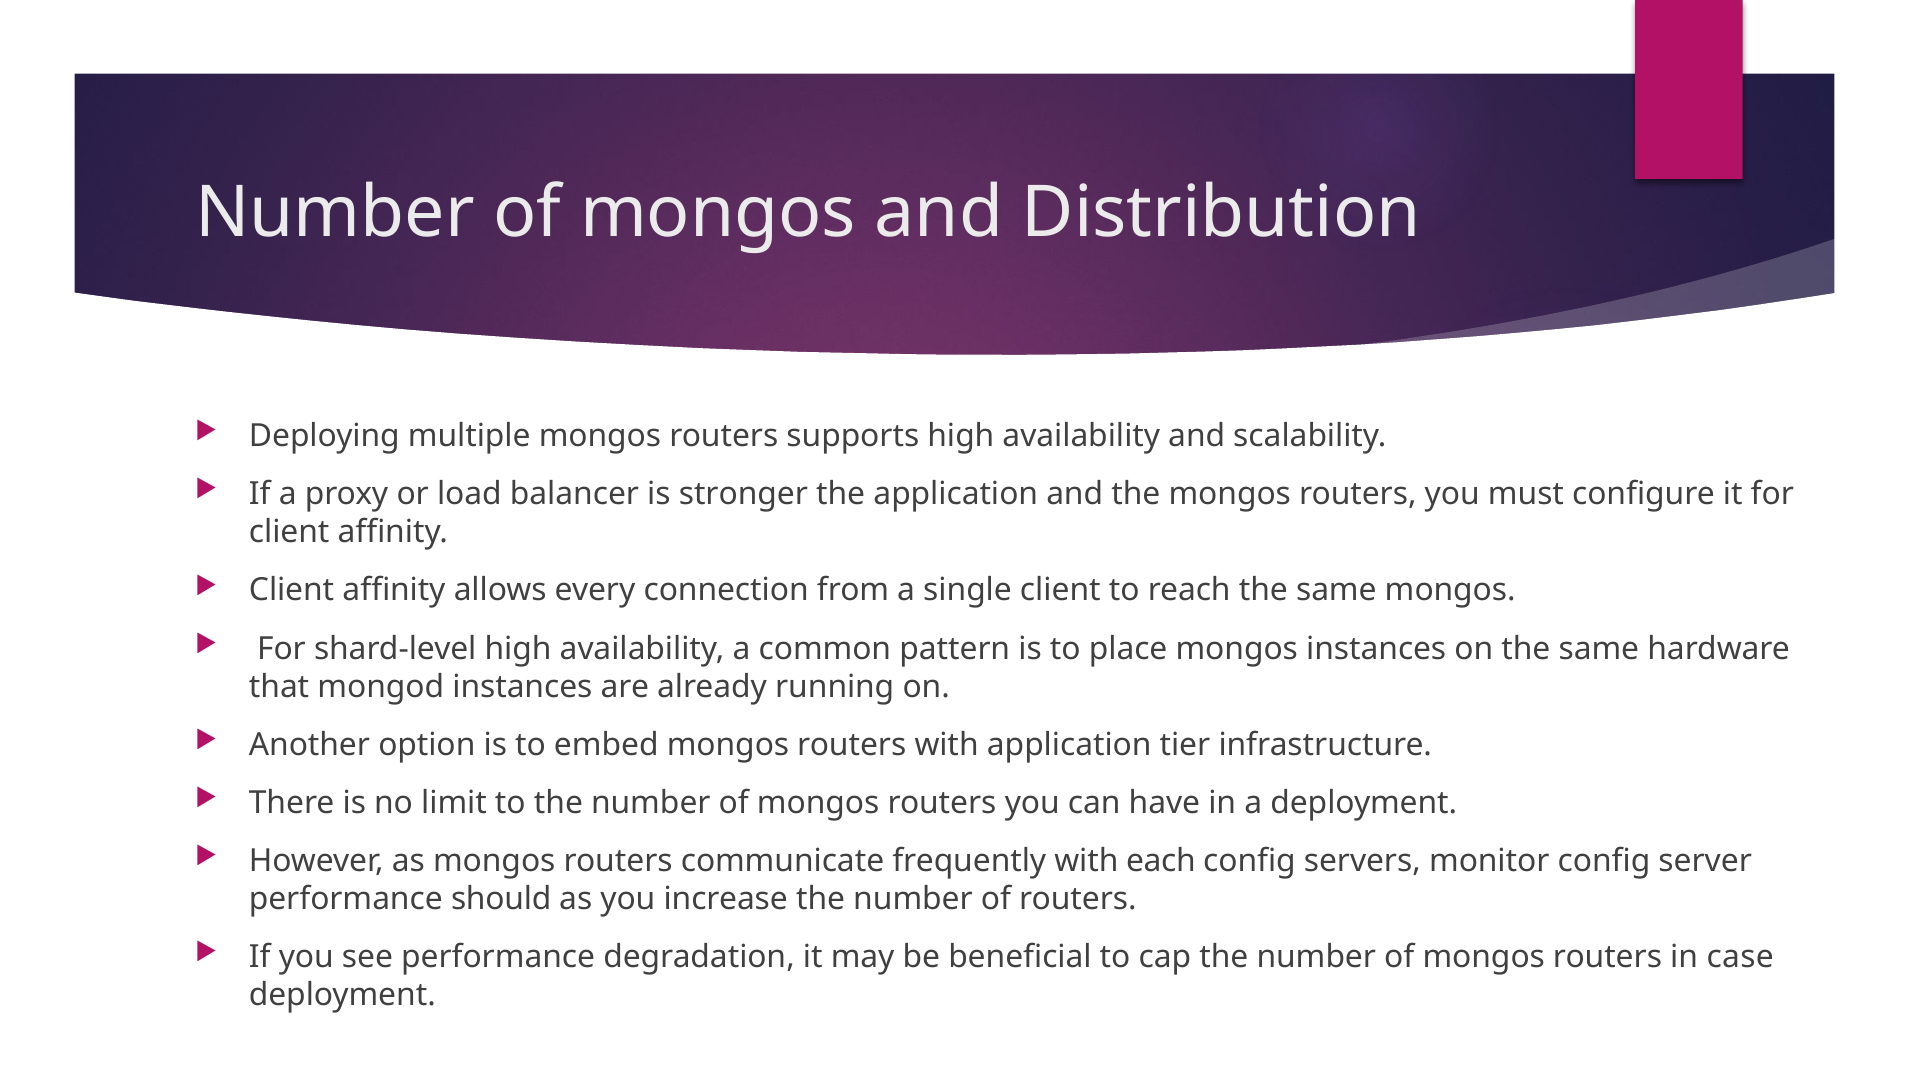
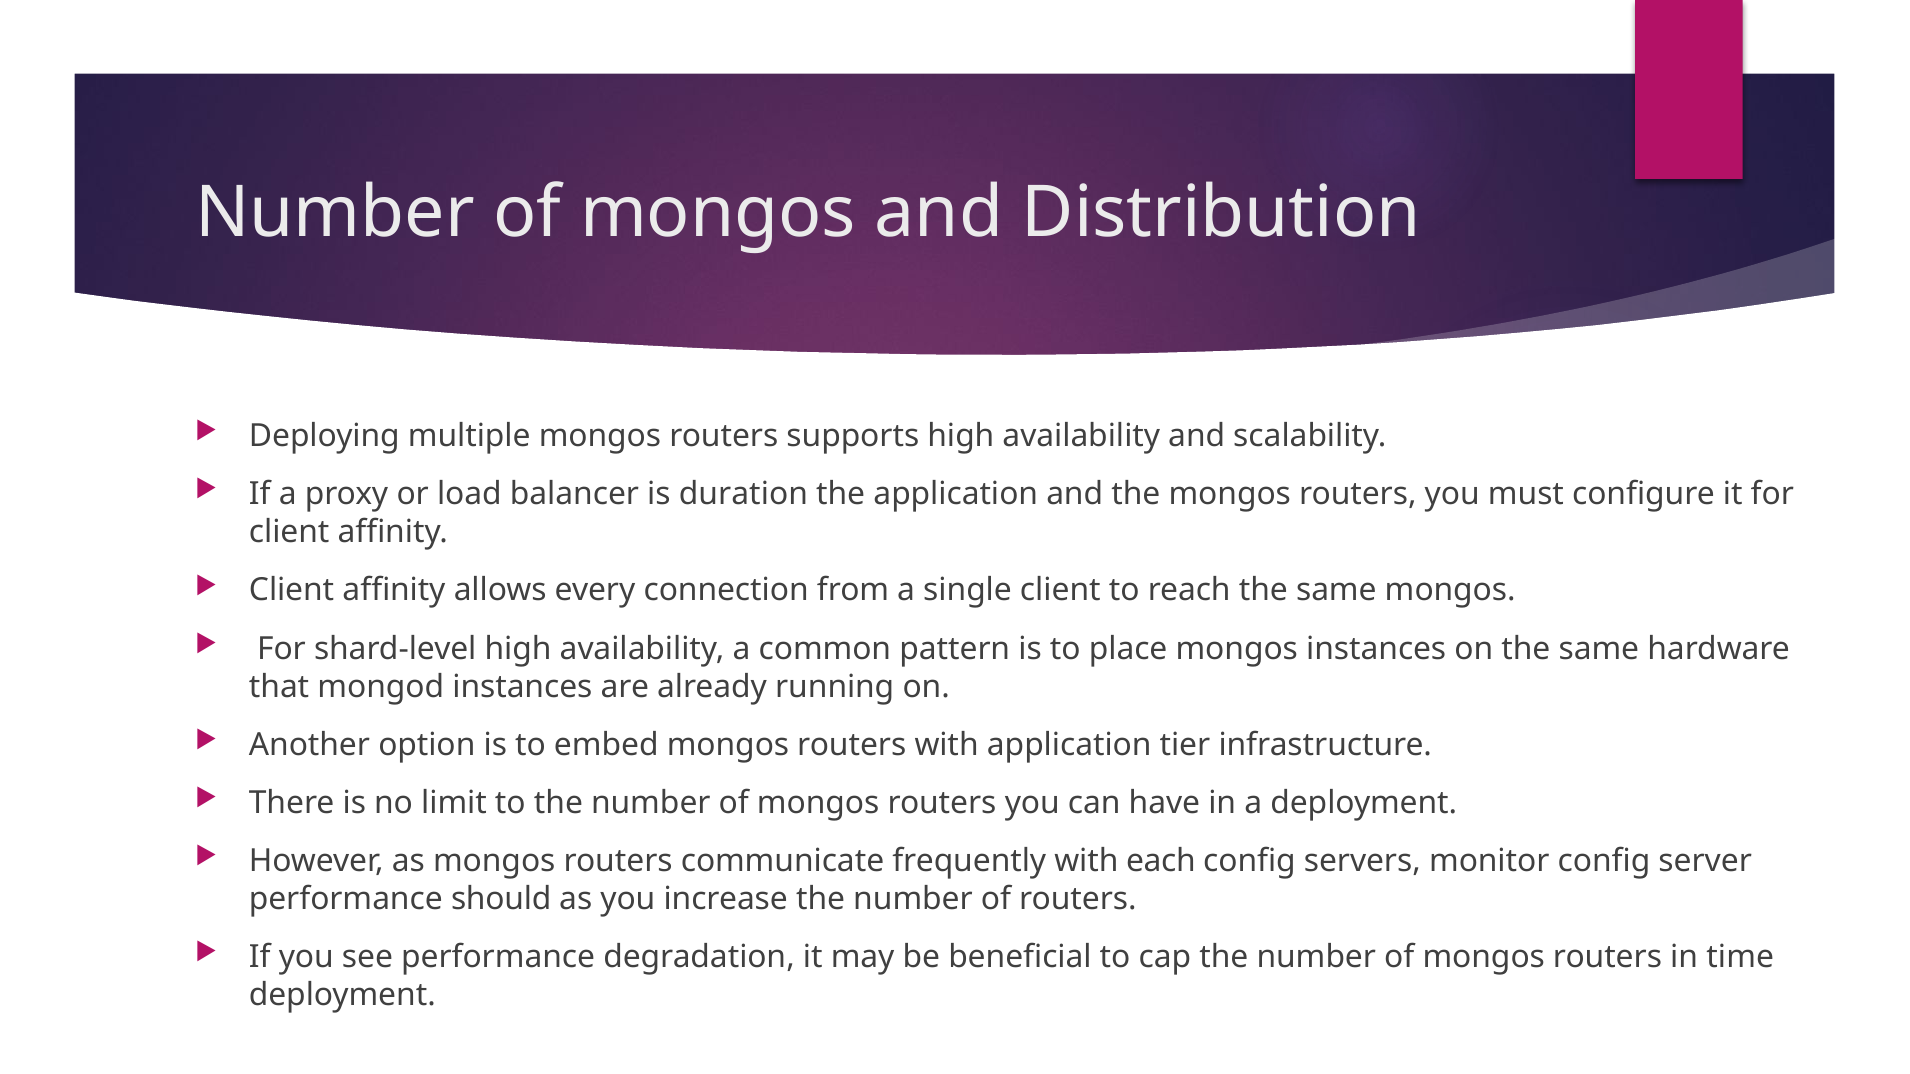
stronger: stronger -> duration
case: case -> time
